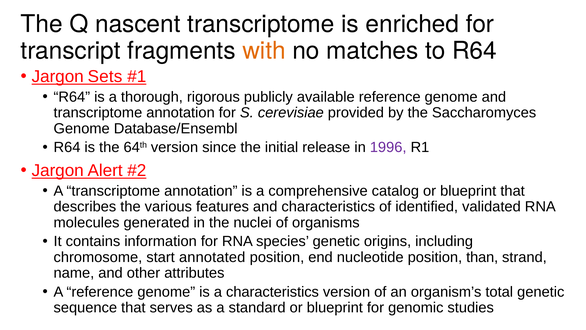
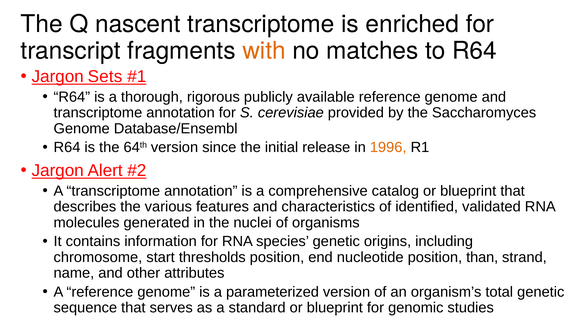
1996 colour: purple -> orange
annotated: annotated -> thresholds
a characteristics: characteristics -> parameterized
